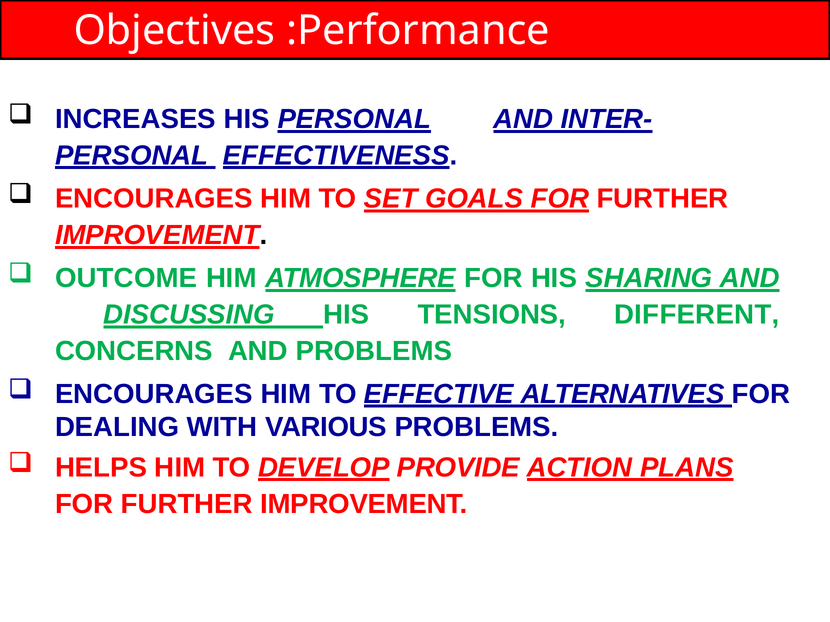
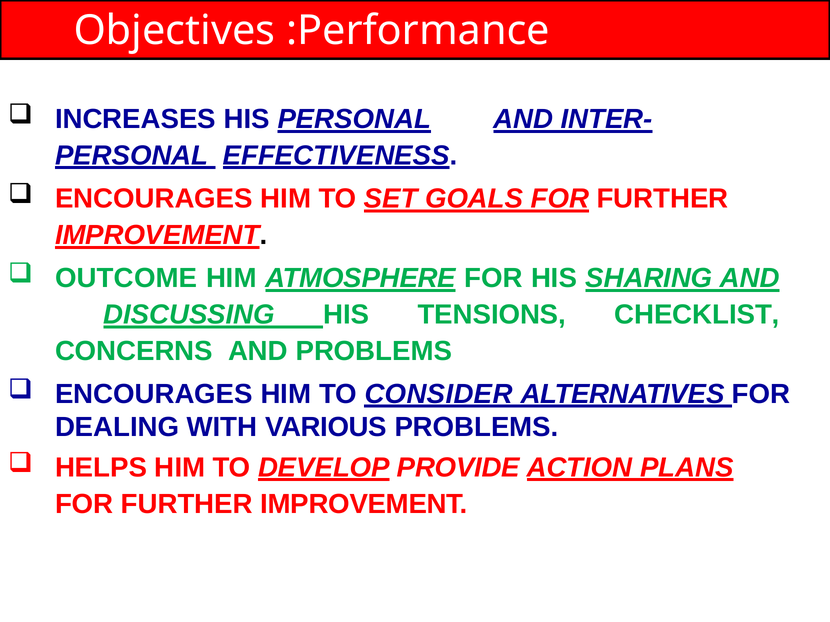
DIFFERENT: DIFFERENT -> CHECKLIST
EFFECTIVE: EFFECTIVE -> CONSIDER
